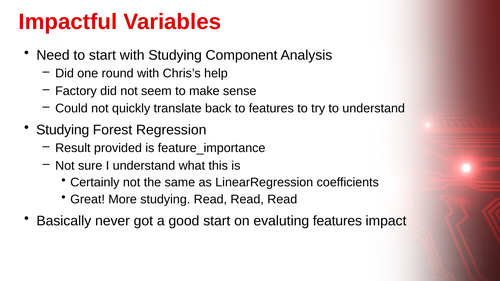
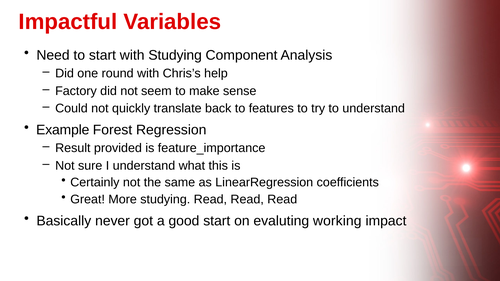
Studying at (63, 130): Studying -> Example
evaluting features: features -> working
